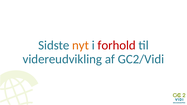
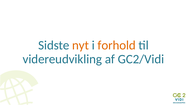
forhold colour: red -> orange
